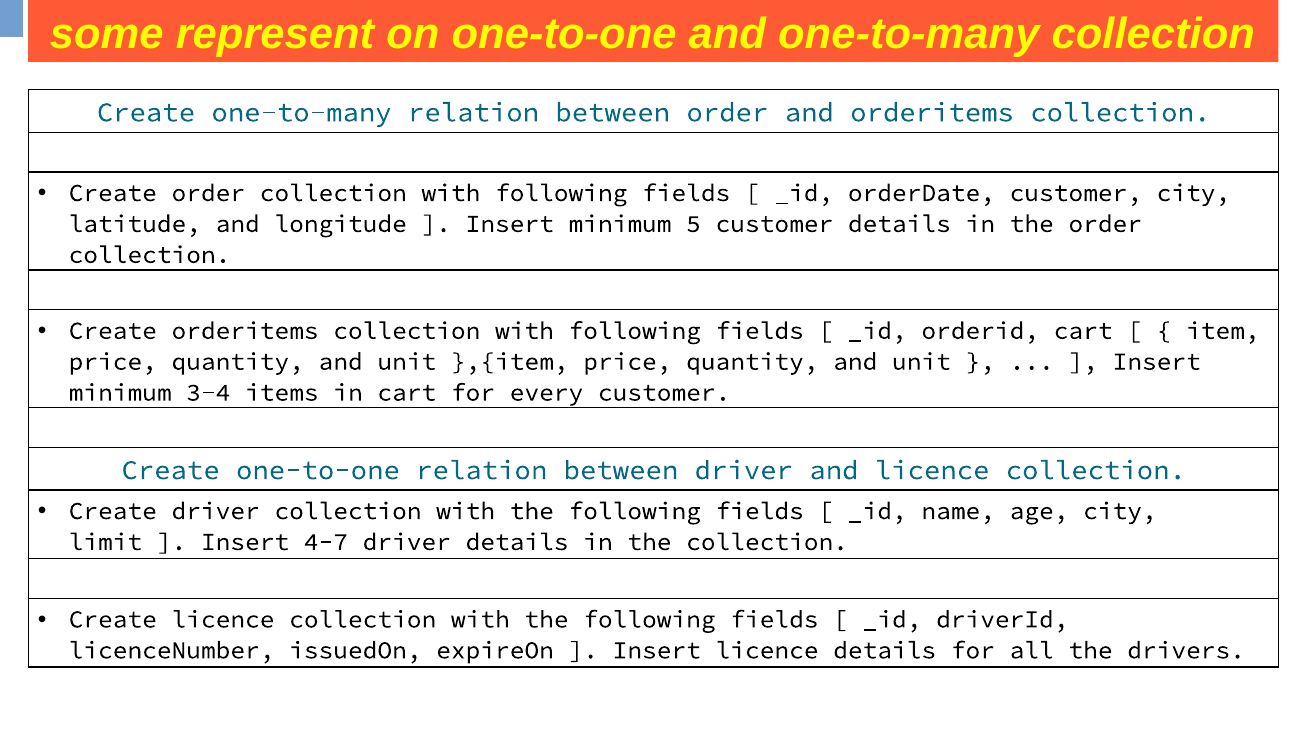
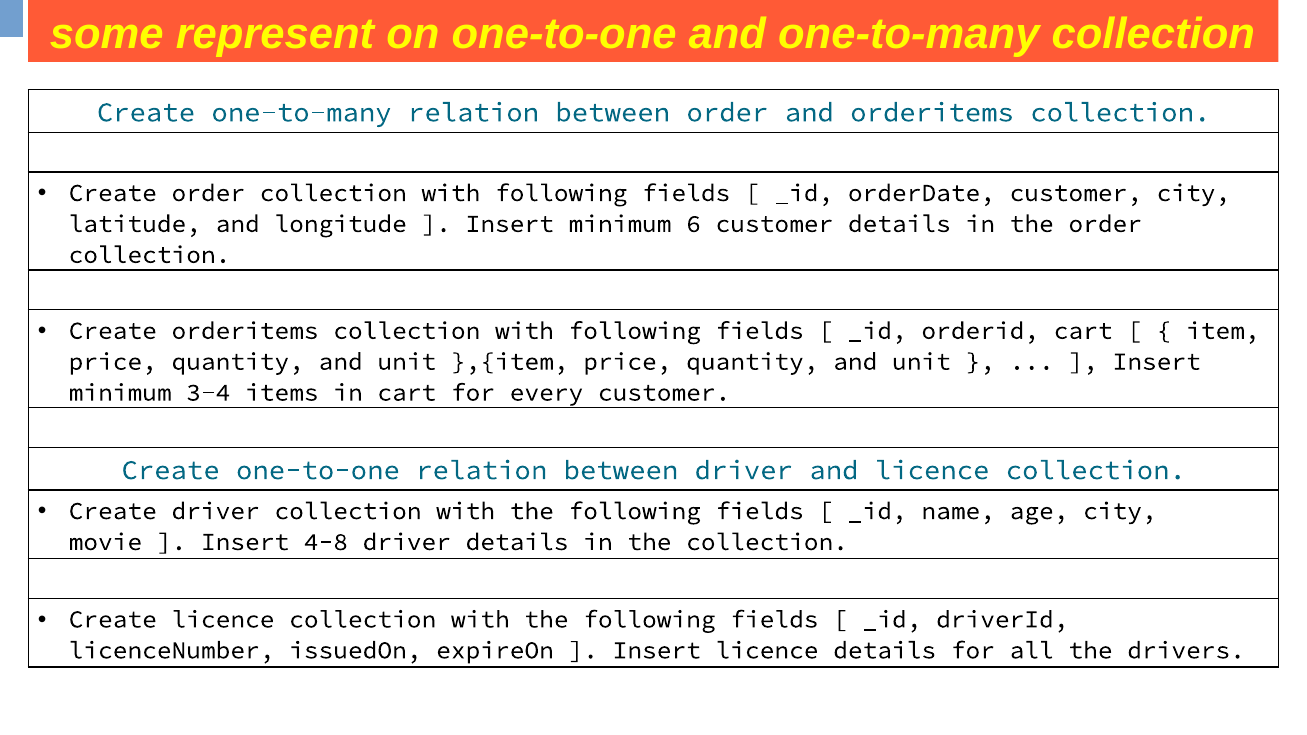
5: 5 -> 6
limit: limit -> movie
4-7: 4-7 -> 4-8
